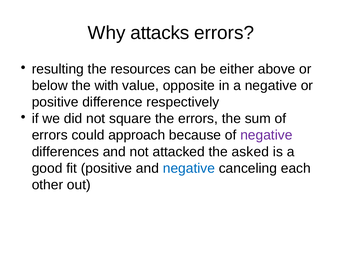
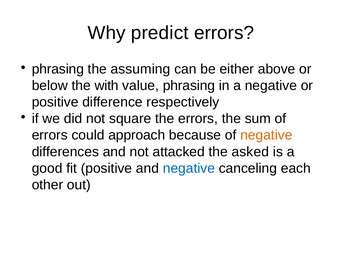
attacks: attacks -> predict
resulting at (58, 69): resulting -> phrasing
resources: resources -> assuming
value opposite: opposite -> phrasing
negative at (266, 135) colour: purple -> orange
